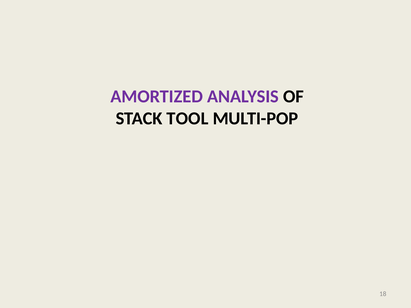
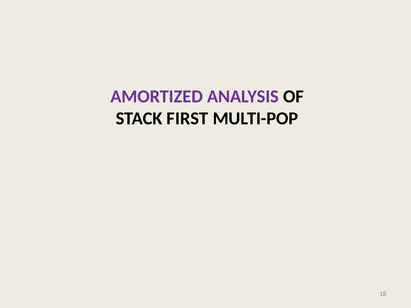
TOOL: TOOL -> FIRST
